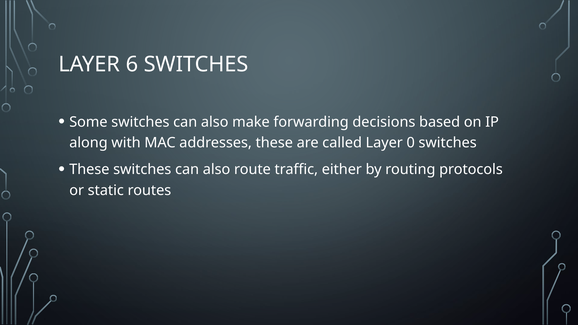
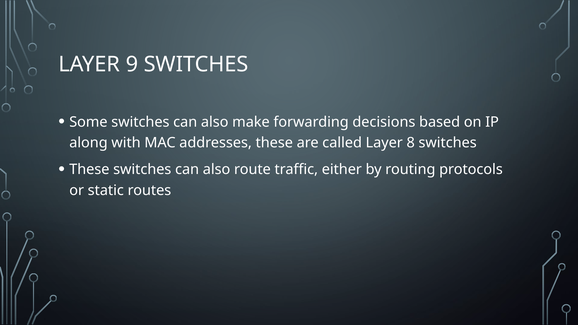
6: 6 -> 9
0: 0 -> 8
